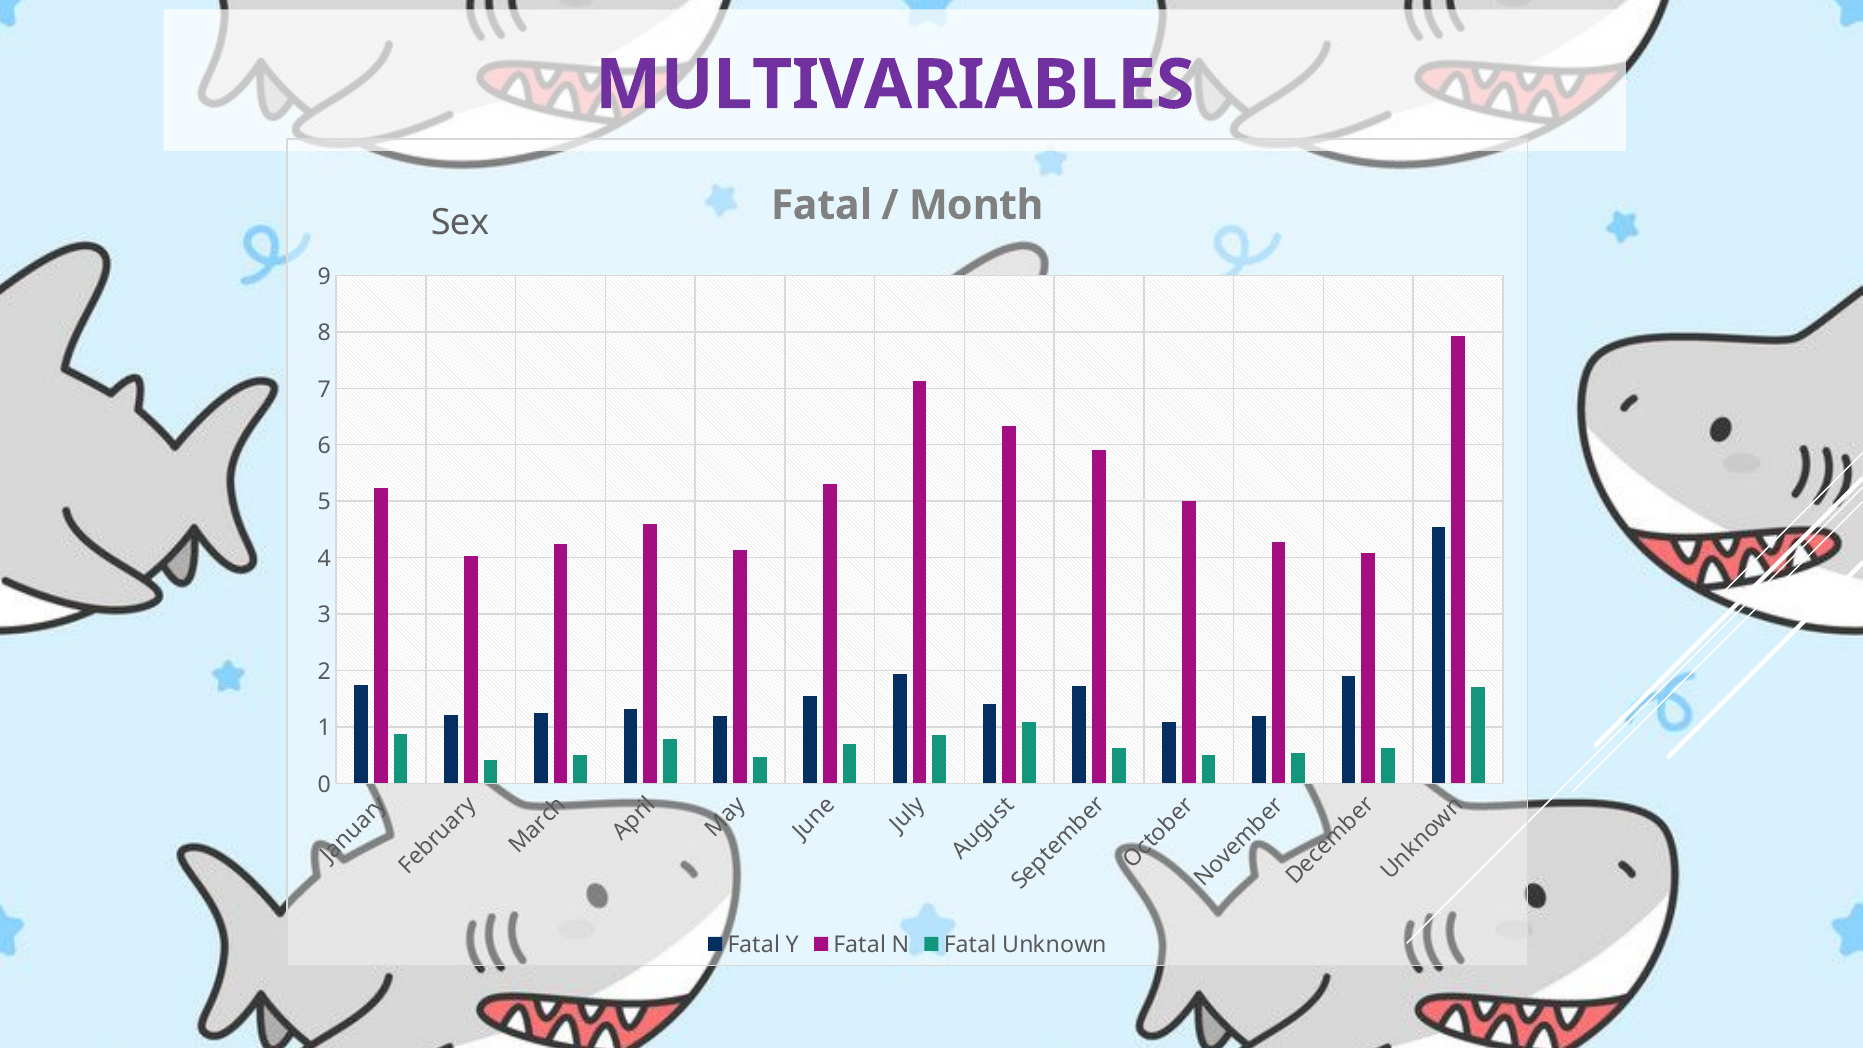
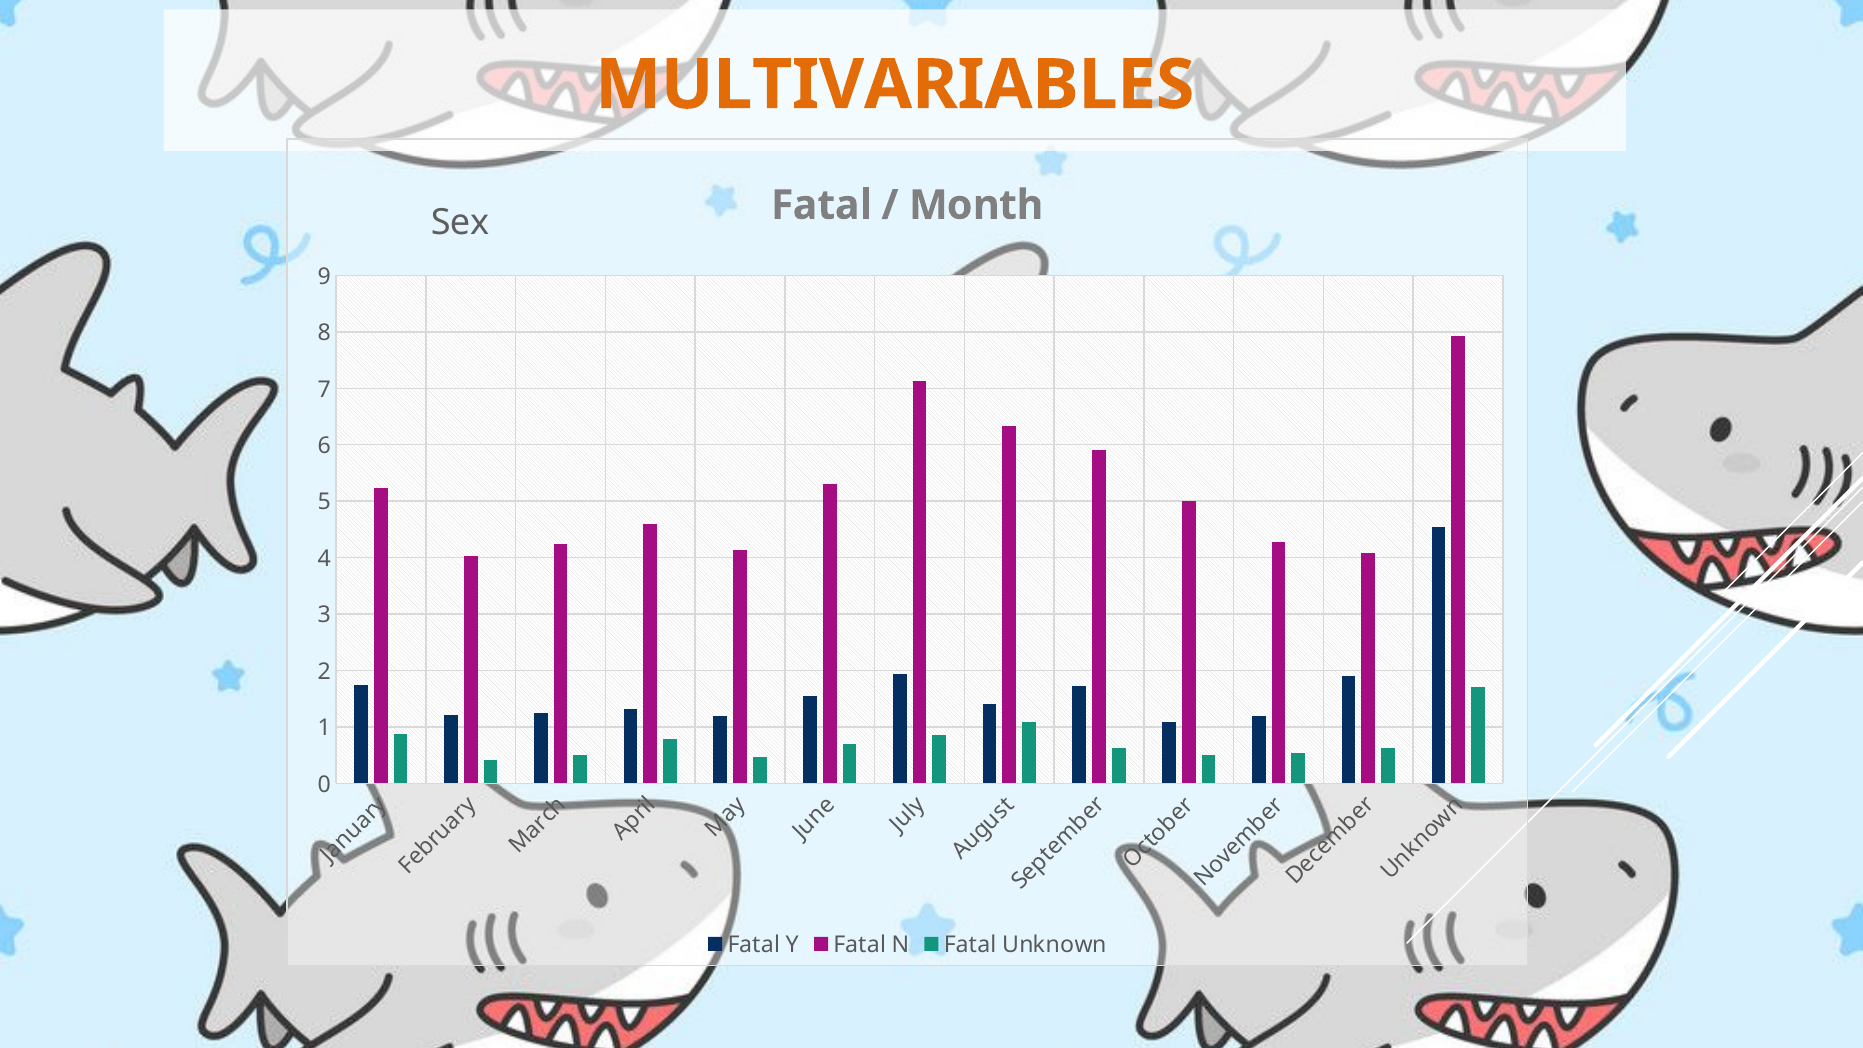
MULTIVARIABLES colour: purple -> orange
